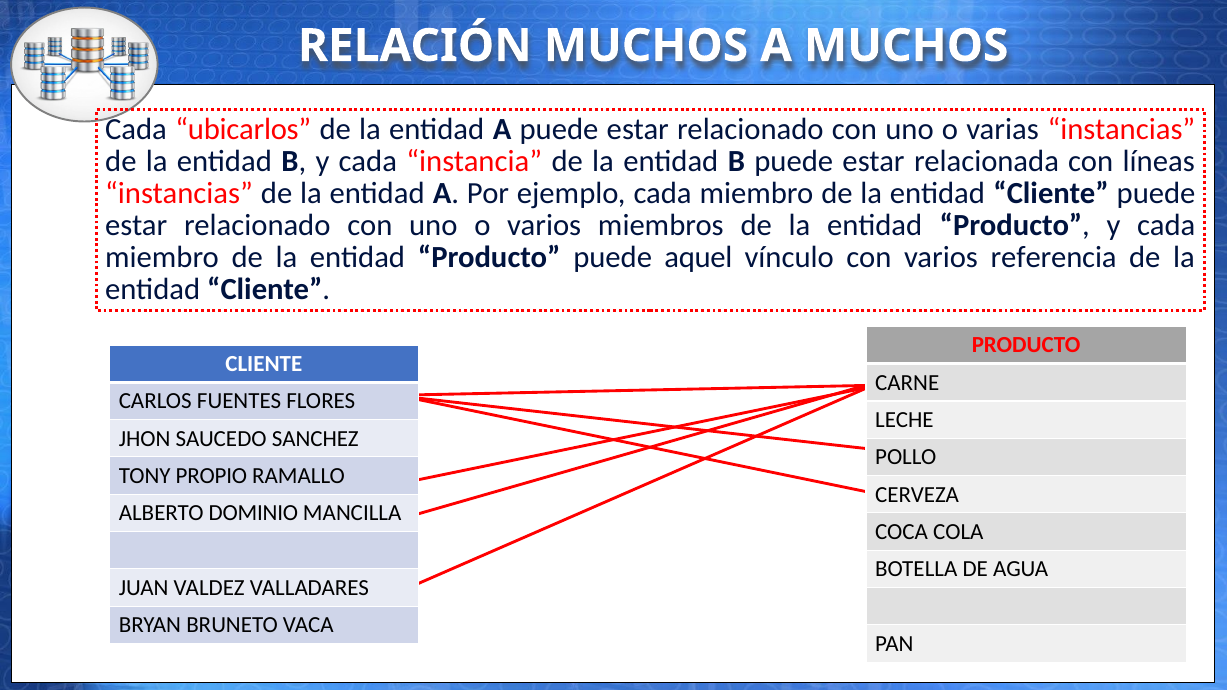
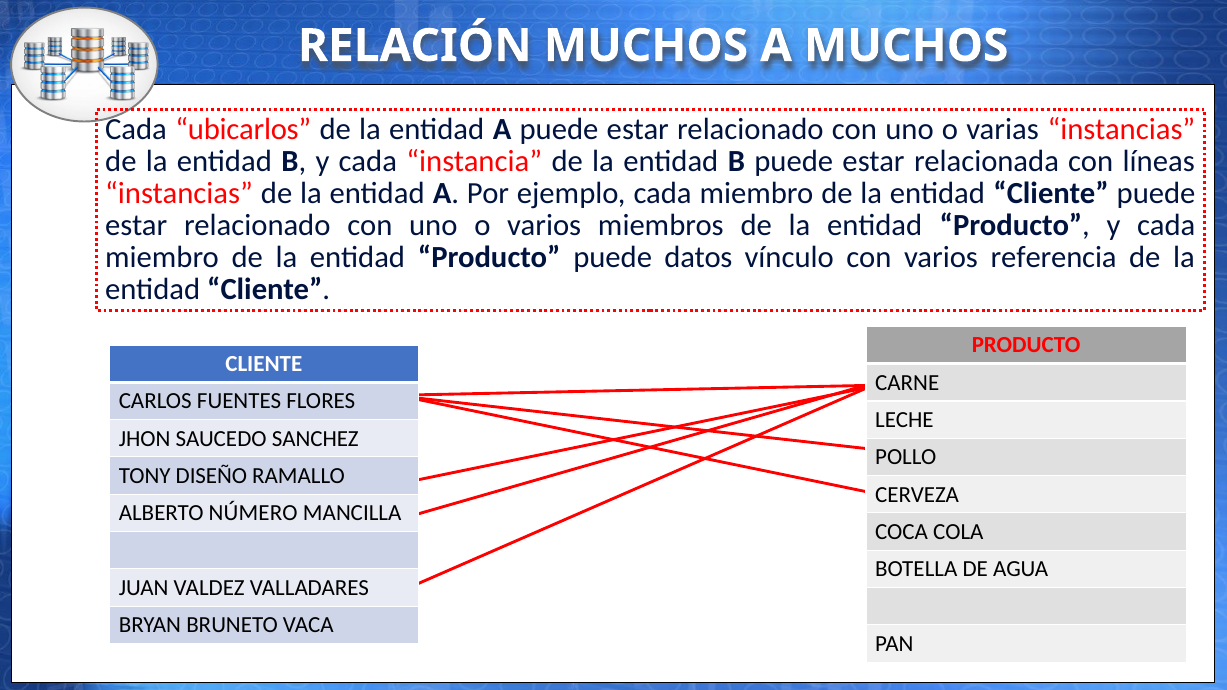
aquel: aquel -> datos
PROPIO: PROPIO -> DISEÑO
DOMINIO: DOMINIO -> NÚMERO
